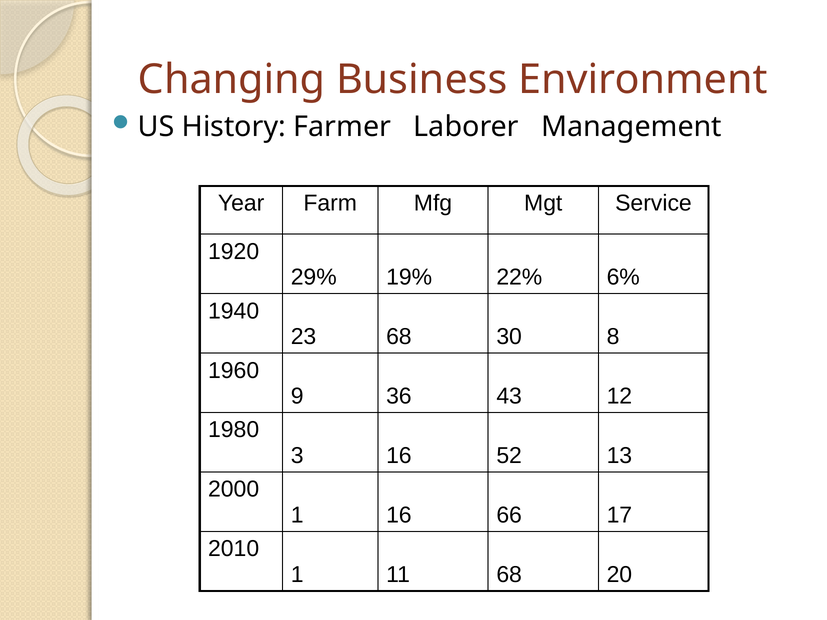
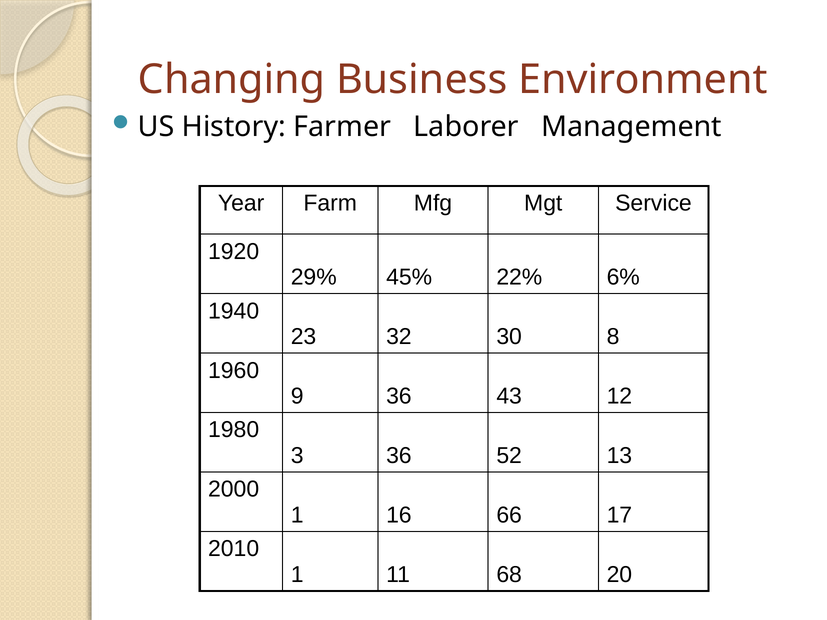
19%: 19% -> 45%
23 68: 68 -> 32
3 16: 16 -> 36
